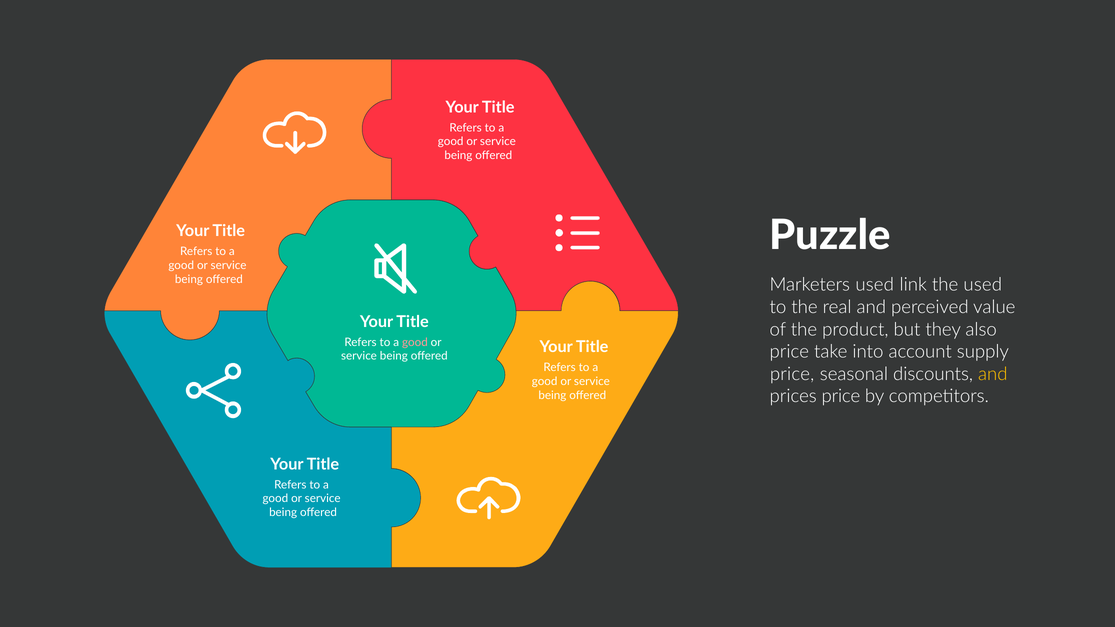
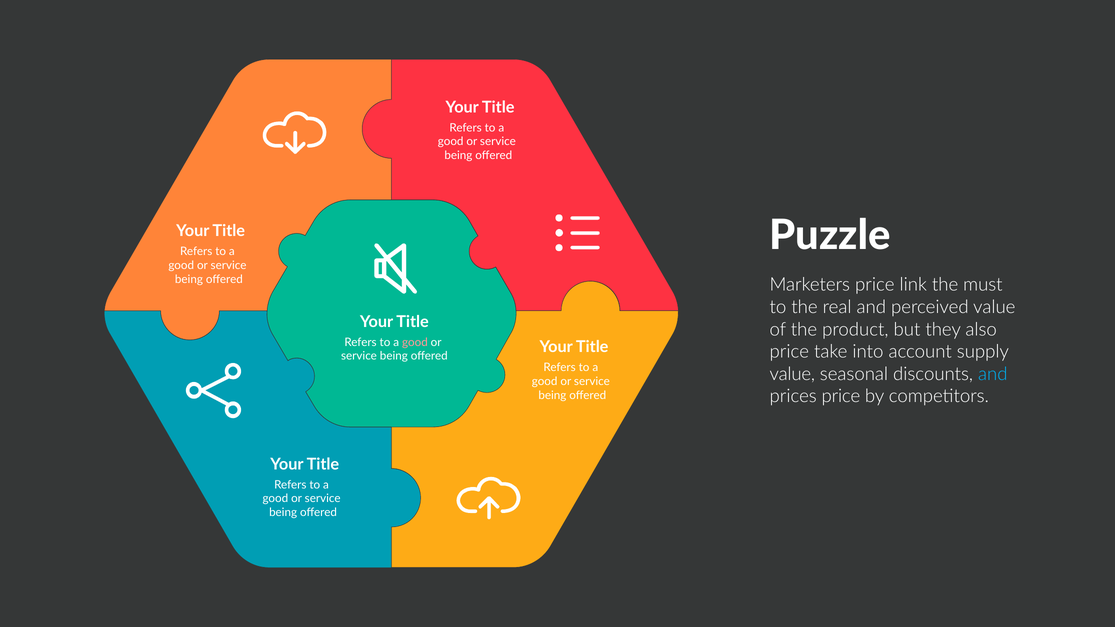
Marketers used: used -> price
the used: used -> must
price at (792, 374): price -> value
and at (993, 374) colour: yellow -> light blue
